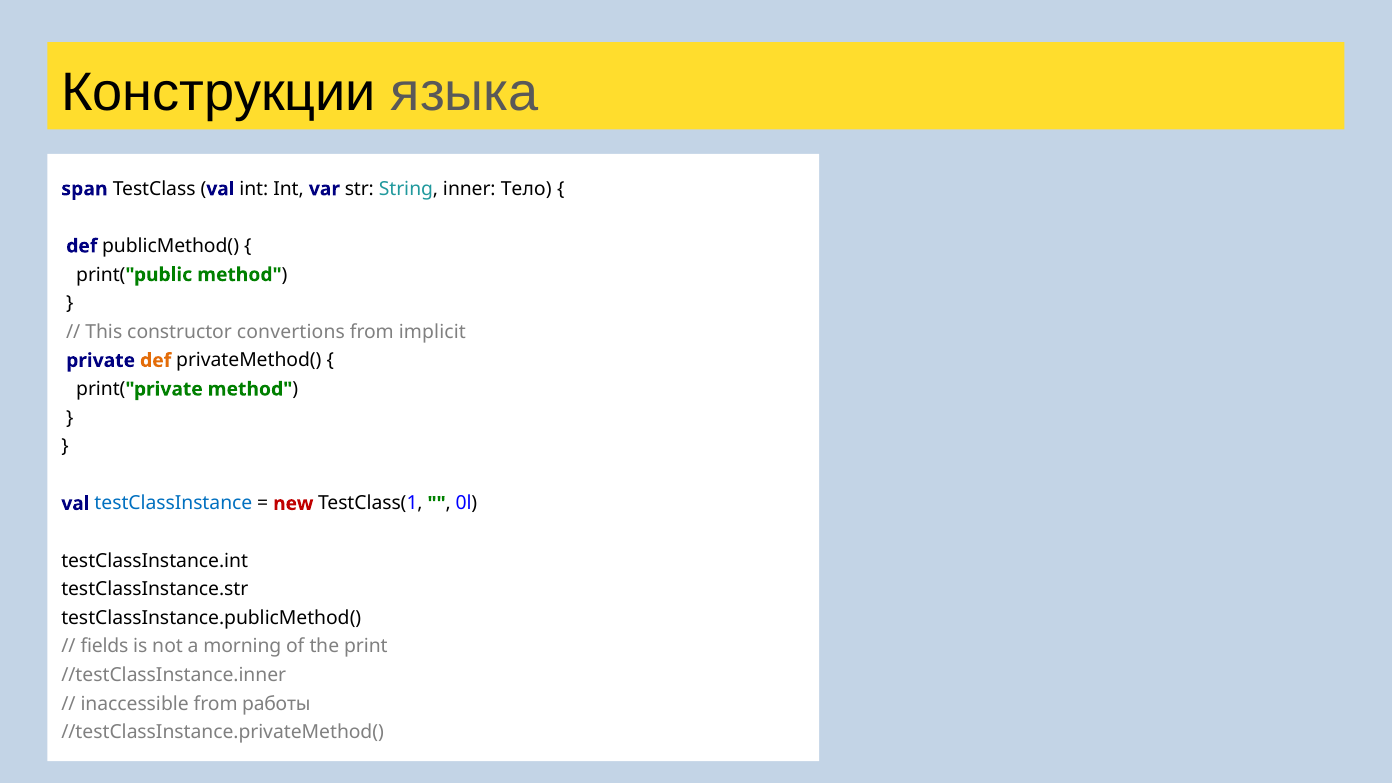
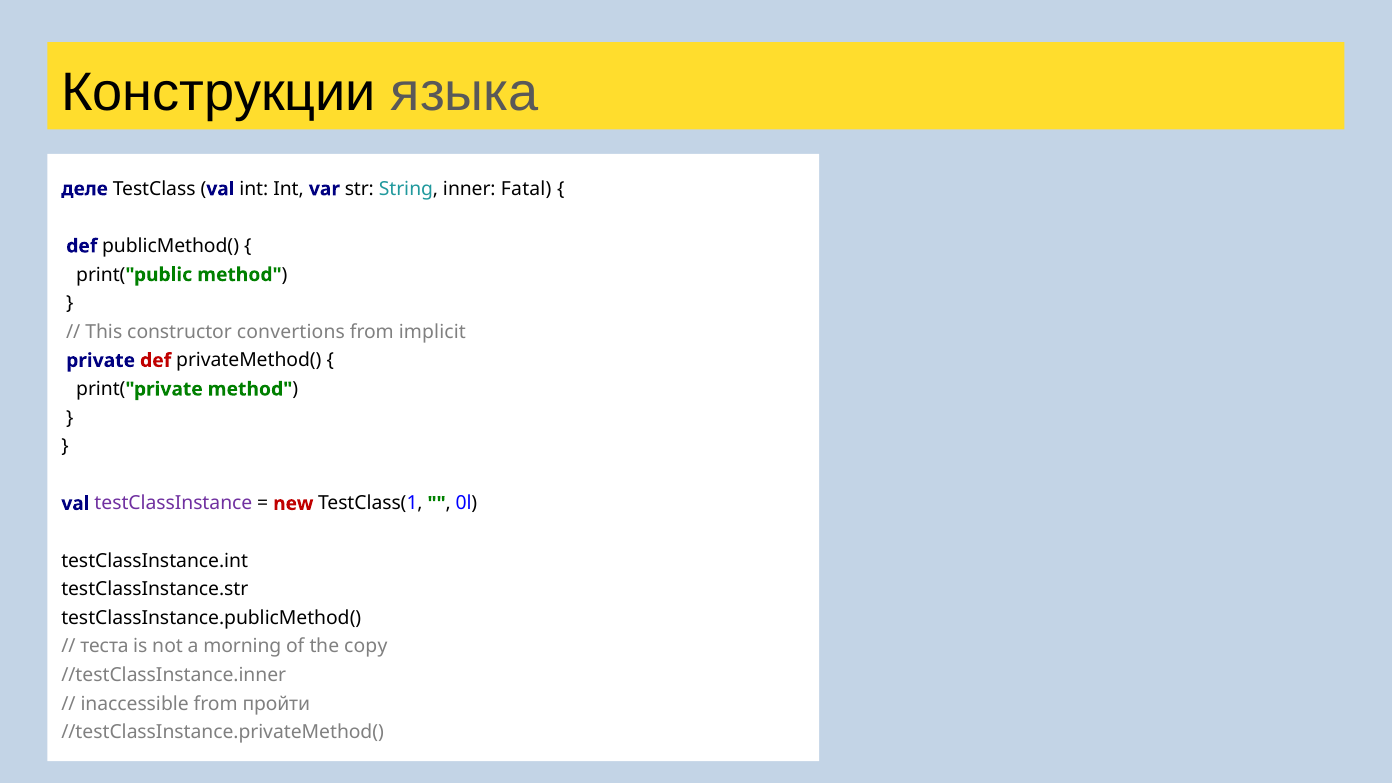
span: span -> деле
Тело: Тело -> Fatal
def at (156, 361) colour: orange -> red
testClassInstance colour: blue -> purple
fields: fields -> теста
print: print -> copy
работы: работы -> пройти
